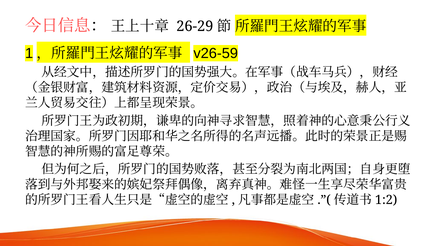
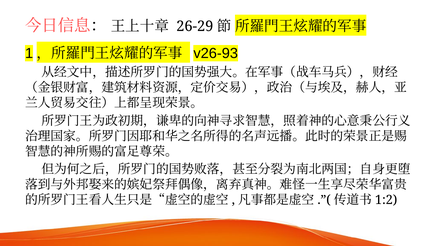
v26-59: v26-59 -> v26-93
